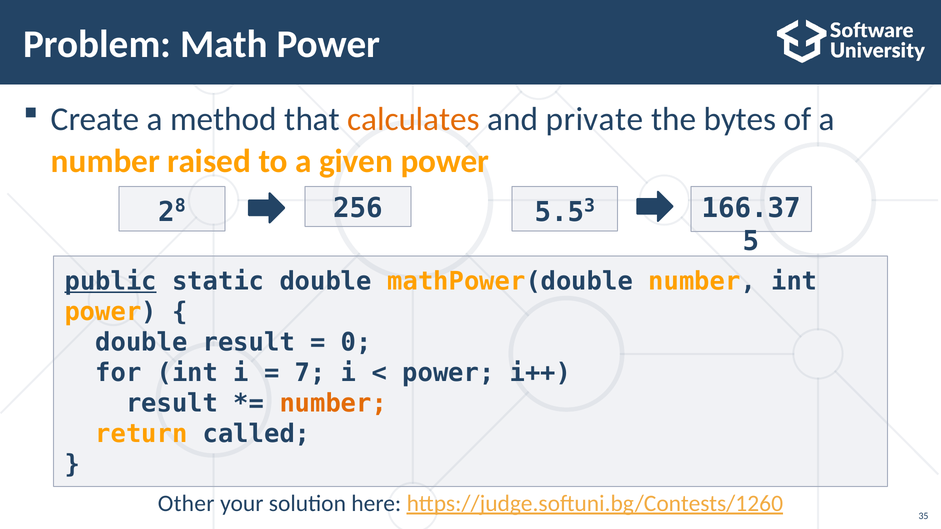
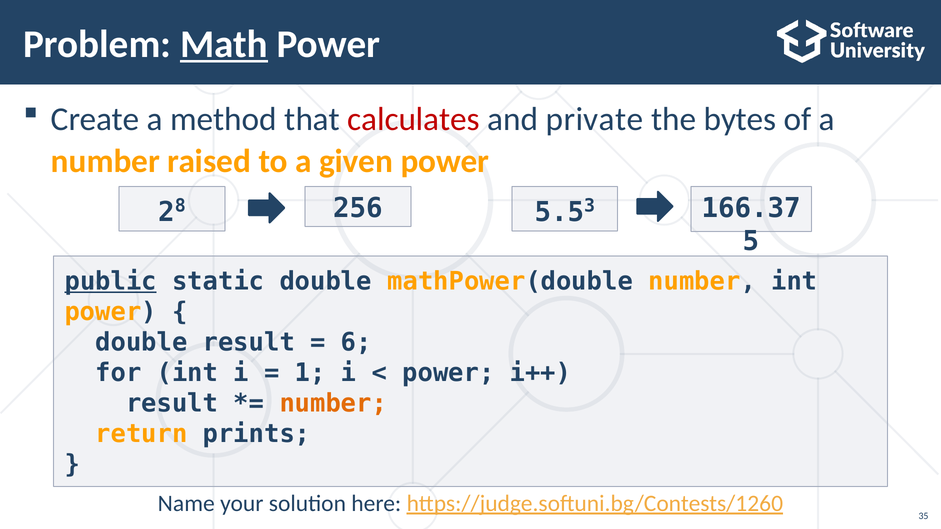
Math underline: none -> present
calculates colour: orange -> red
0: 0 -> 6
7: 7 -> 1
called: called -> prints
Other: Other -> Name
